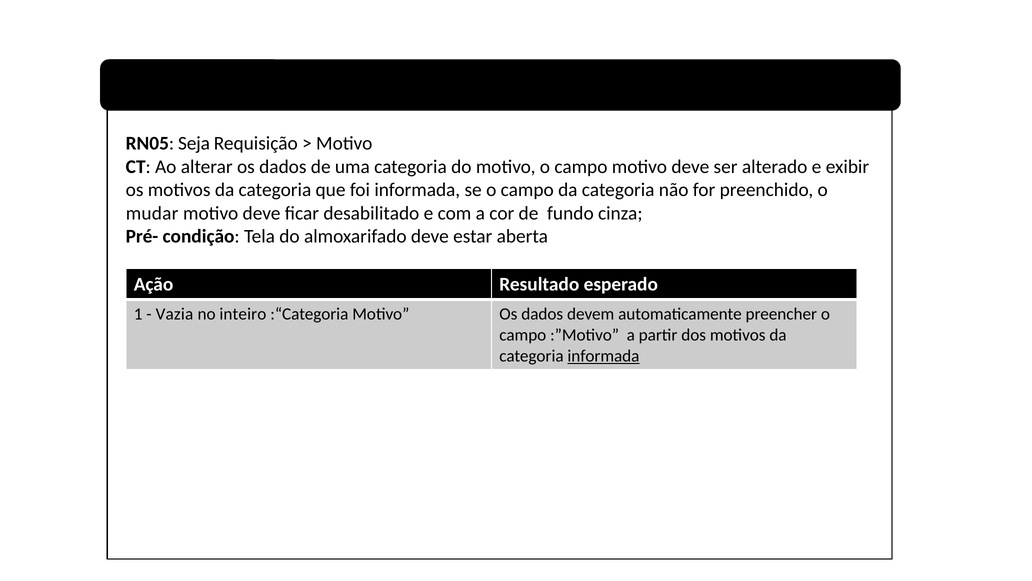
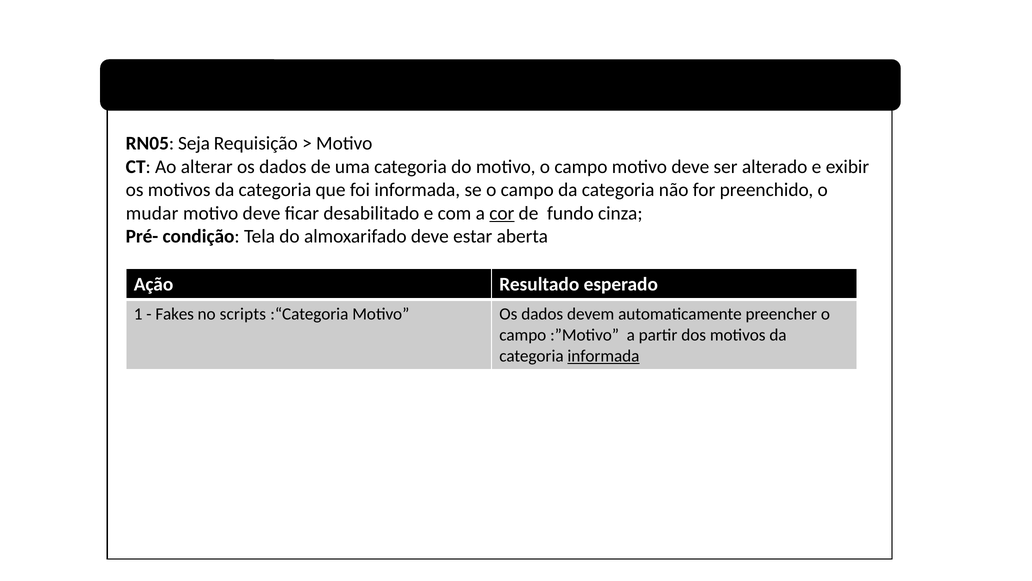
cor underline: none -> present
Vazia: Vazia -> Fakes
inteiro: inteiro -> scripts
